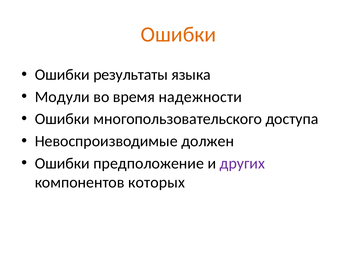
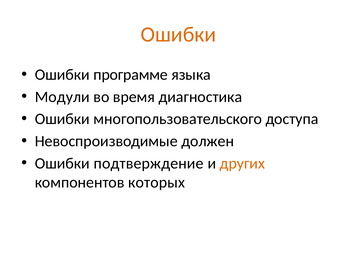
результаты: результаты -> программе
надежности: надежности -> диагностика
предположение: предположение -> подтверждение
других colour: purple -> orange
